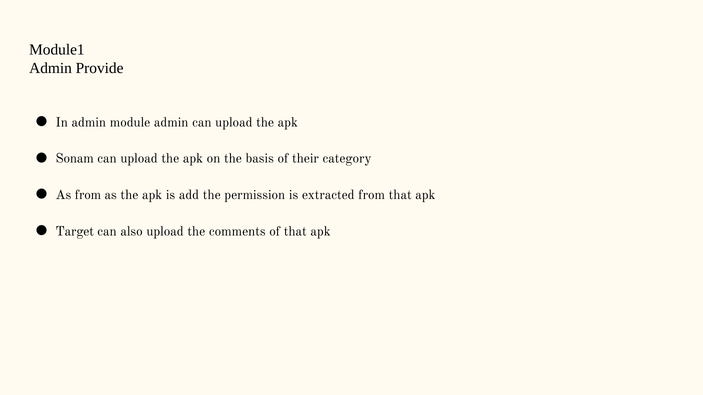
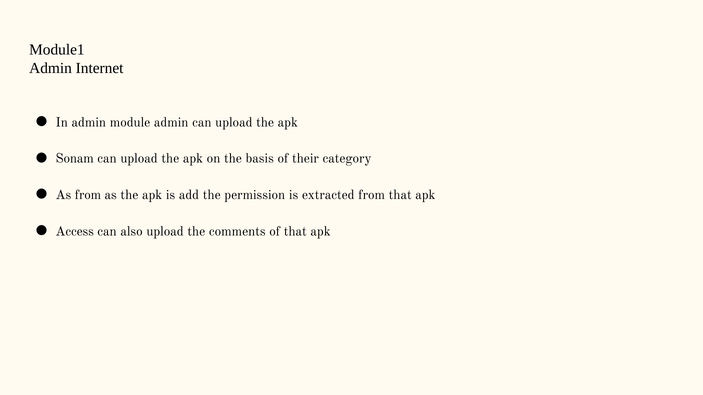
Provide: Provide -> Internet
Target: Target -> Access
